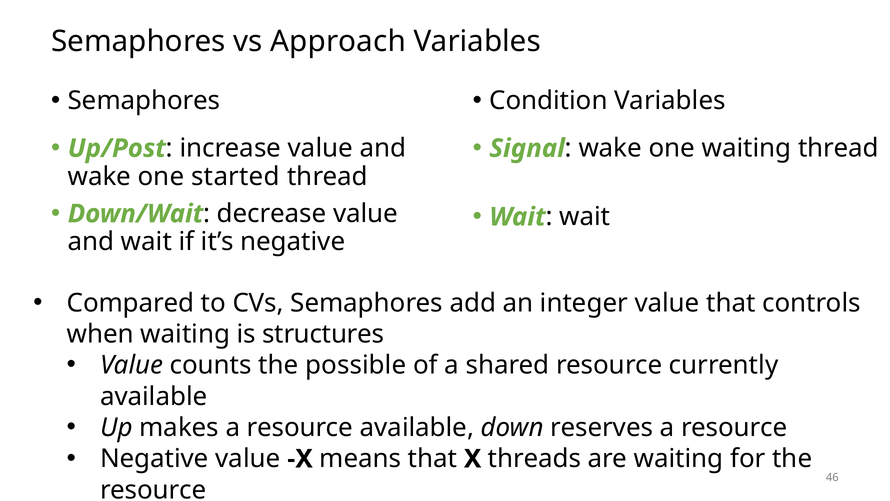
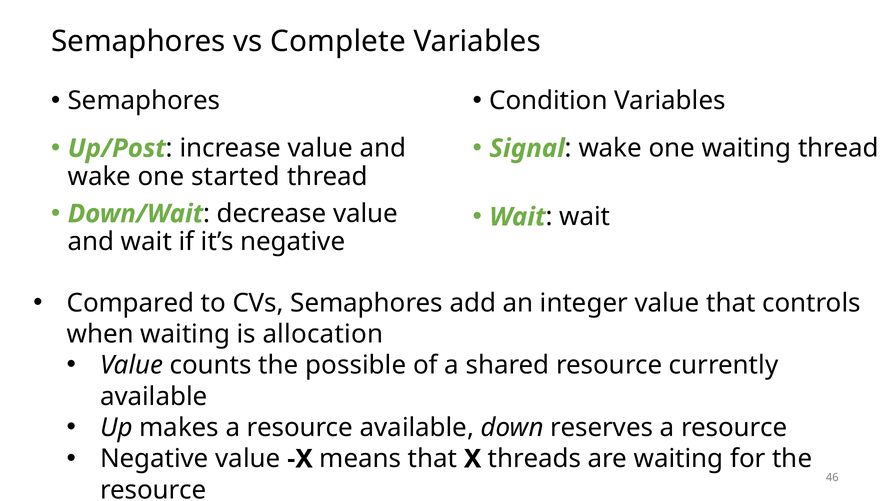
Approach: Approach -> Complete
structures: structures -> allocation
